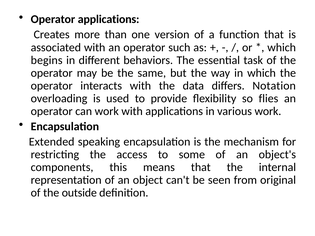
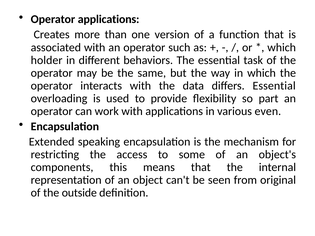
begins: begins -> holder
differs Notation: Notation -> Essential
flies: flies -> part
various work: work -> even
